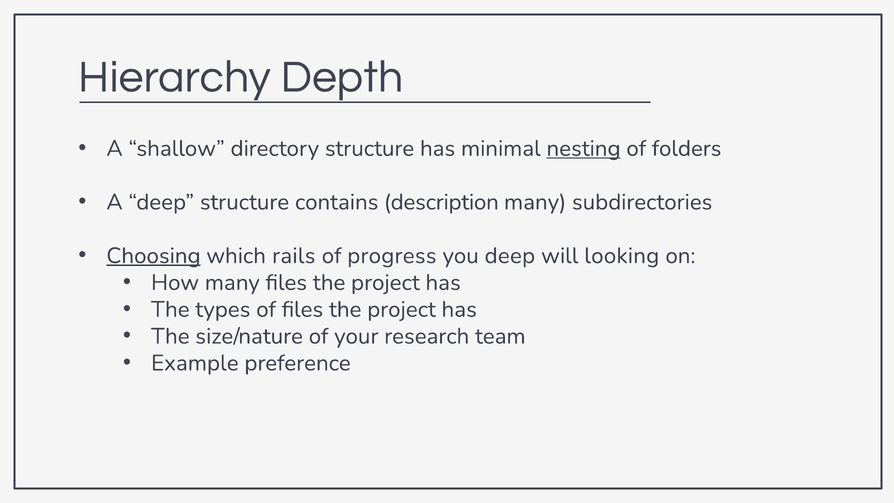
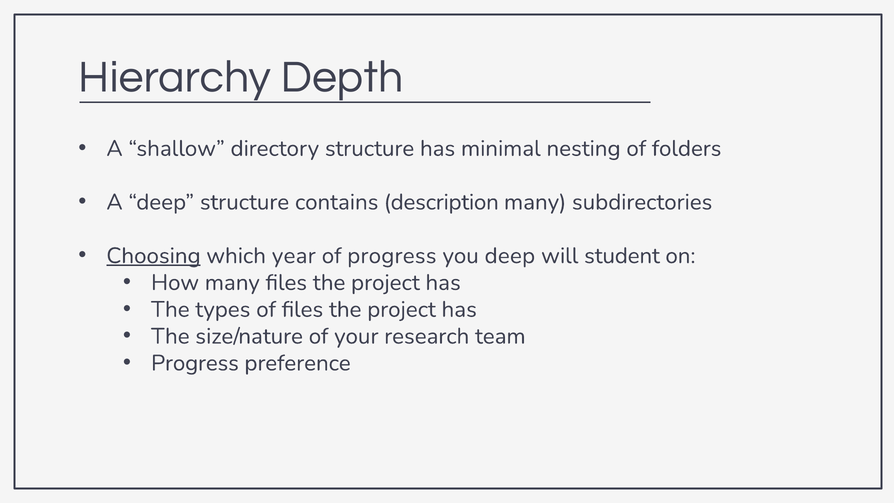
nesting underline: present -> none
rails: rails -> year
looking: looking -> student
Example at (195, 363): Example -> Progress
